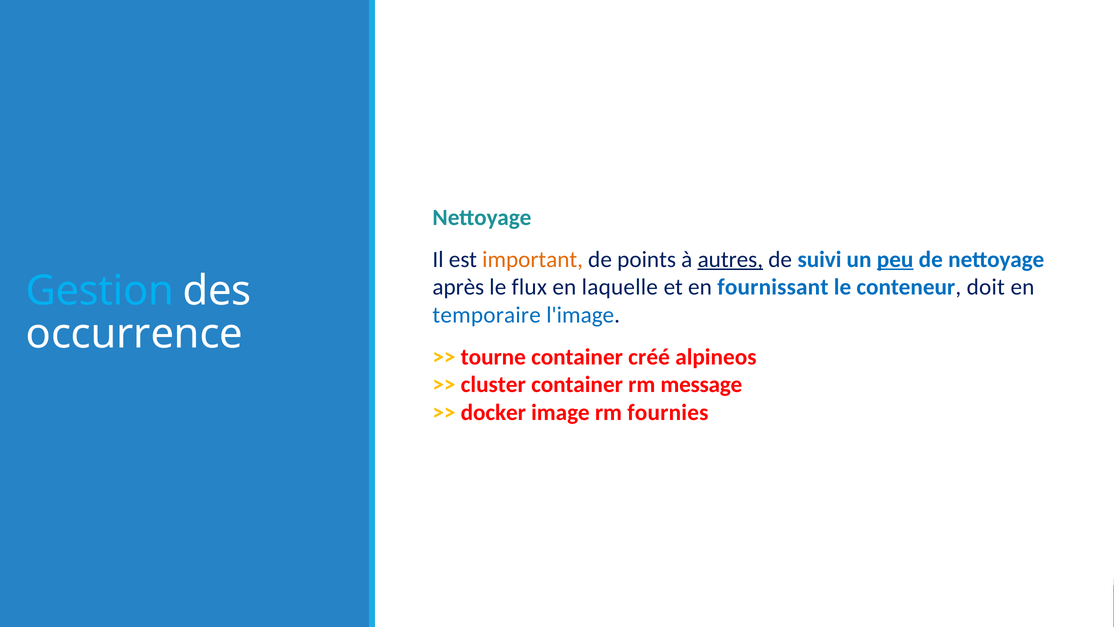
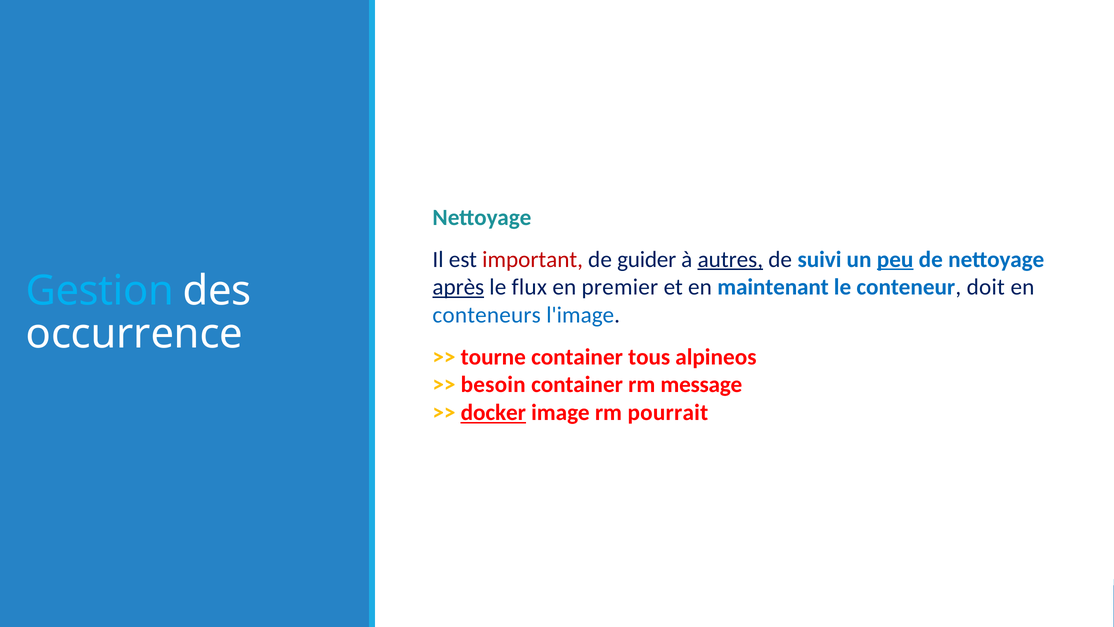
important colour: orange -> red
points: points -> guider
après underline: none -> present
laquelle: laquelle -> premier
fournissant: fournissant -> maintenant
temporaire: temporaire -> conteneurs
créé: créé -> tous
cluster: cluster -> besoin
docker underline: none -> present
fournies: fournies -> pourrait
